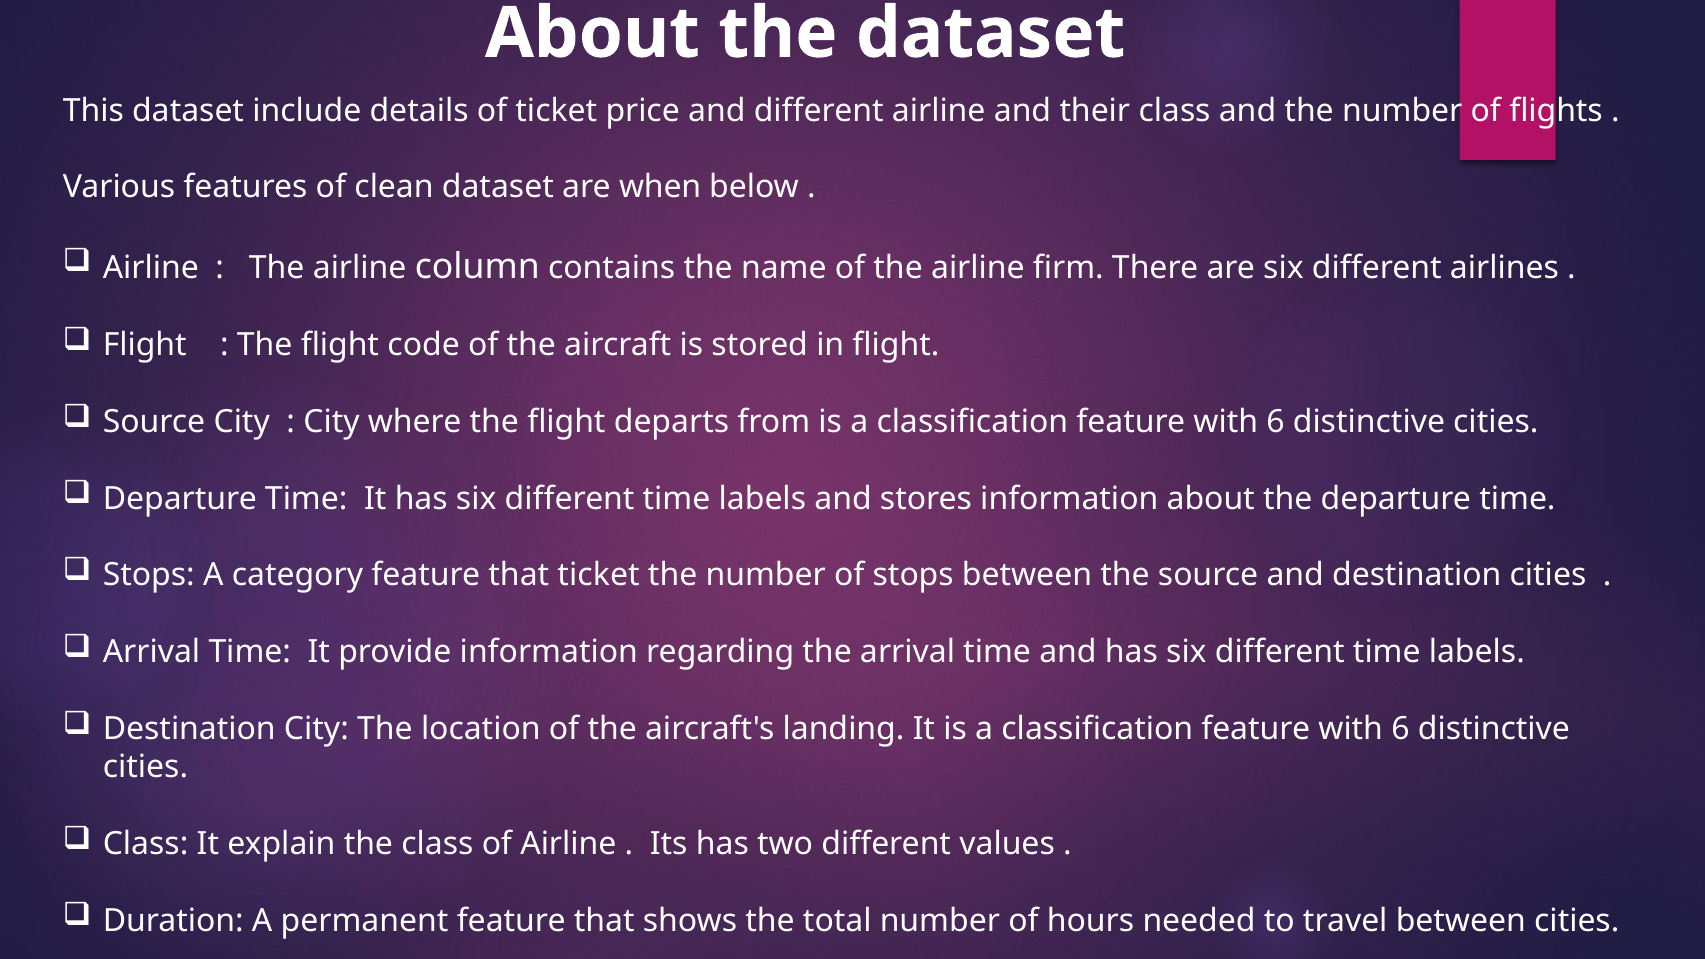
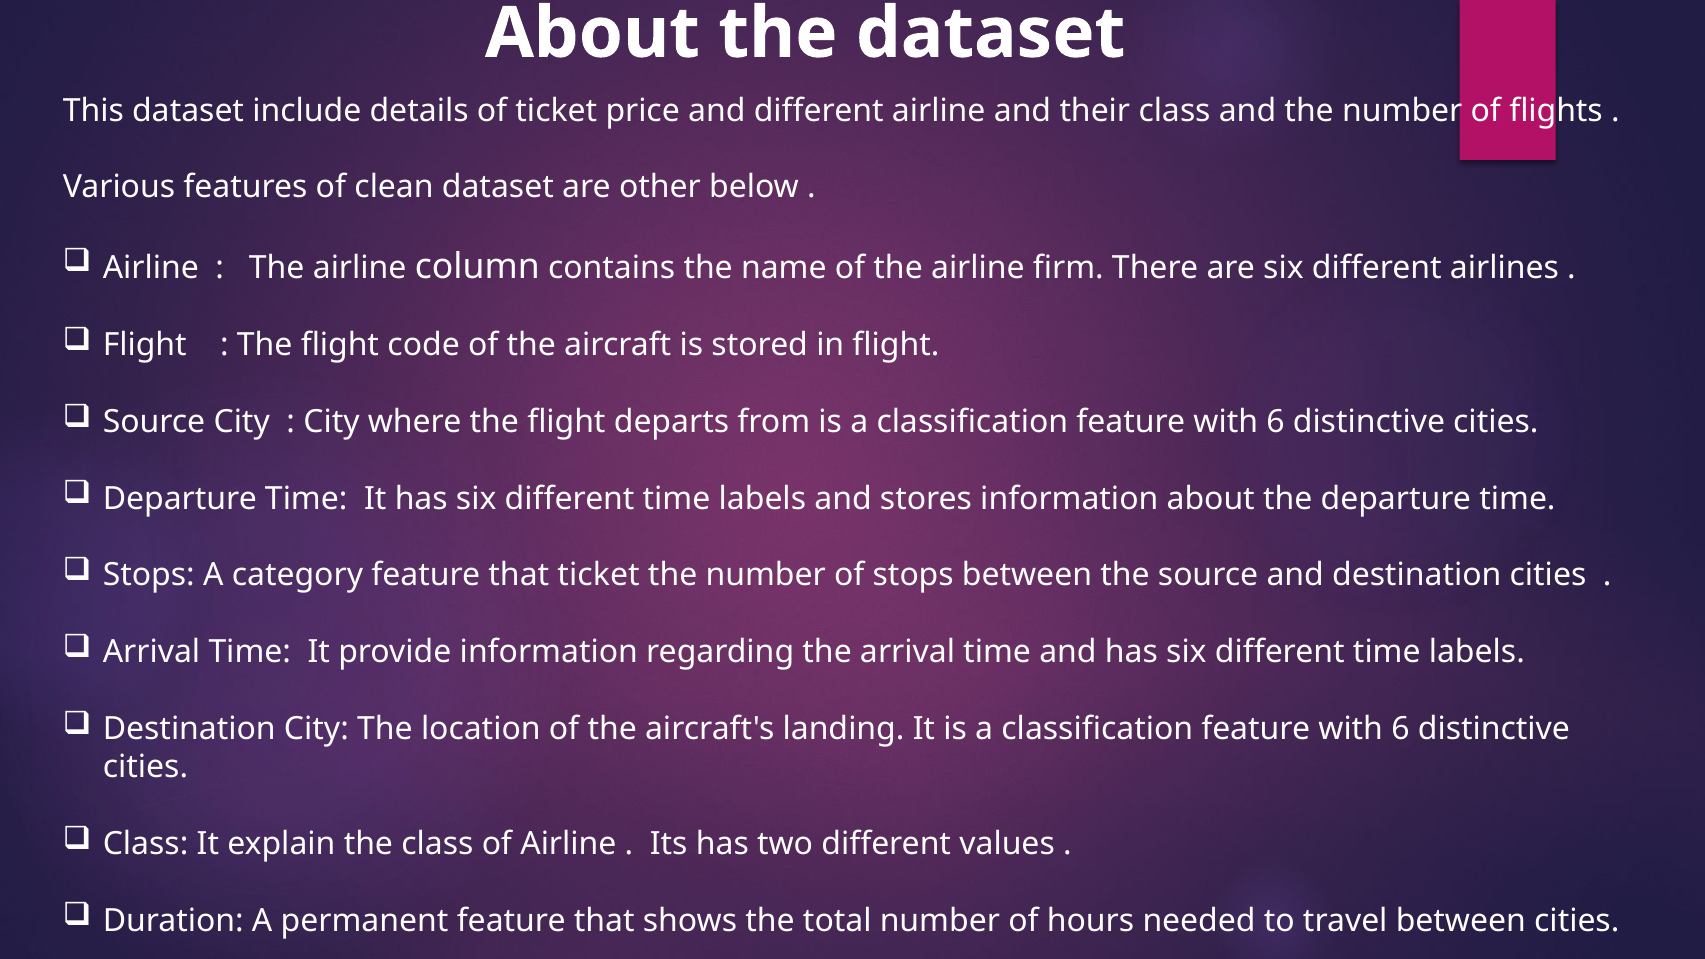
when: when -> other
